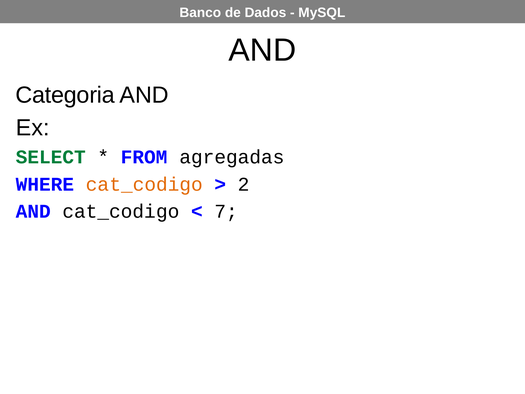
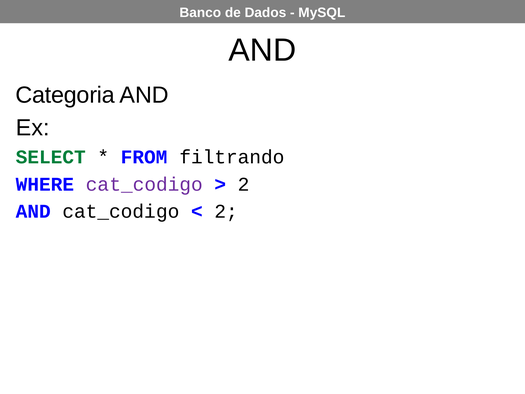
agregadas: agregadas -> filtrando
cat_codigo at (144, 184) colour: orange -> purple
7 at (226, 211): 7 -> 2
